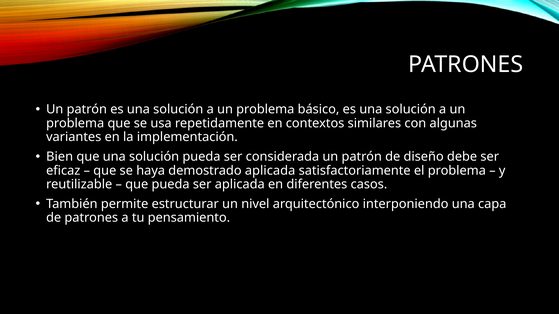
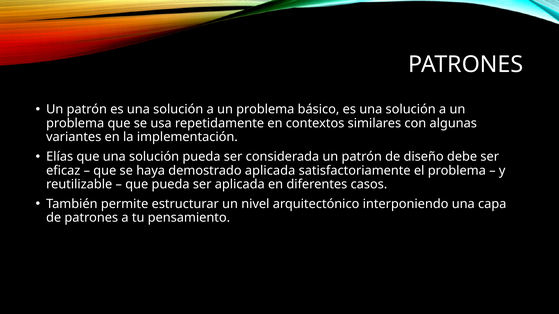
Bien: Bien -> Elías
